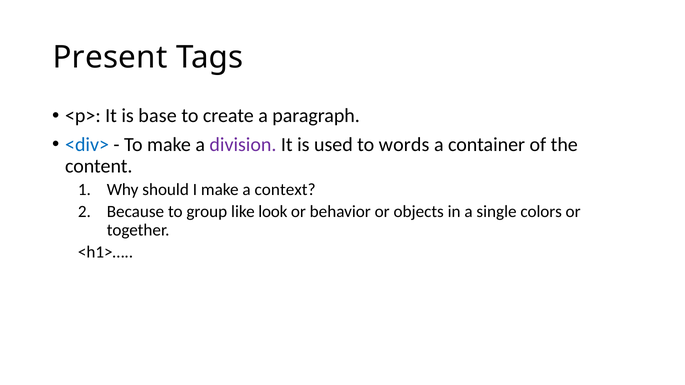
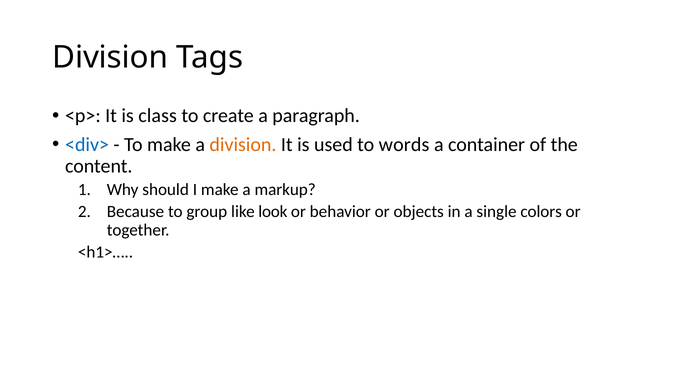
Present at (110, 58): Present -> Division
base: base -> class
division at (243, 145) colour: purple -> orange
context: context -> markup
